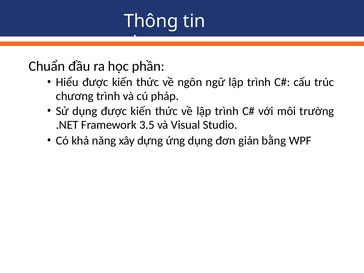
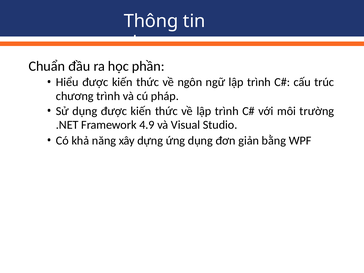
3.5: 3.5 -> 4.9
